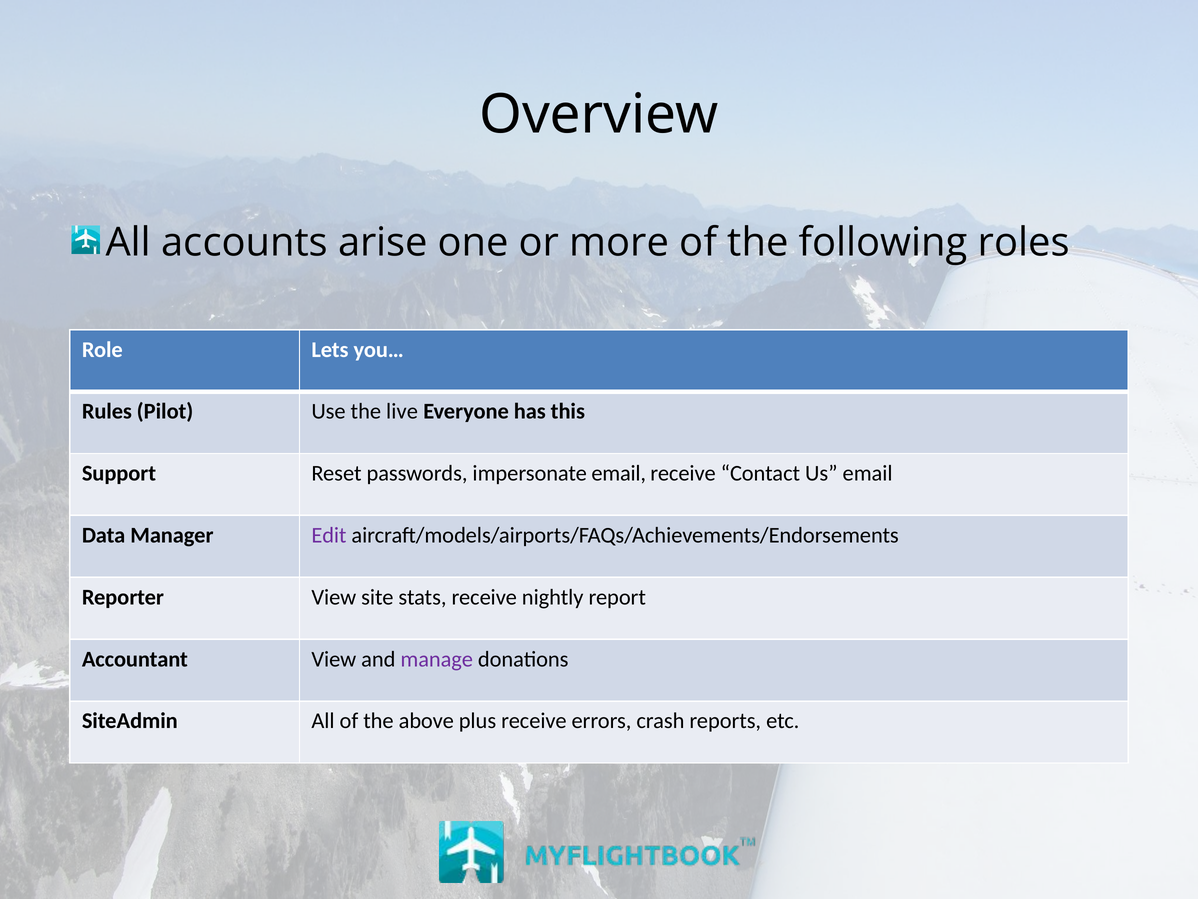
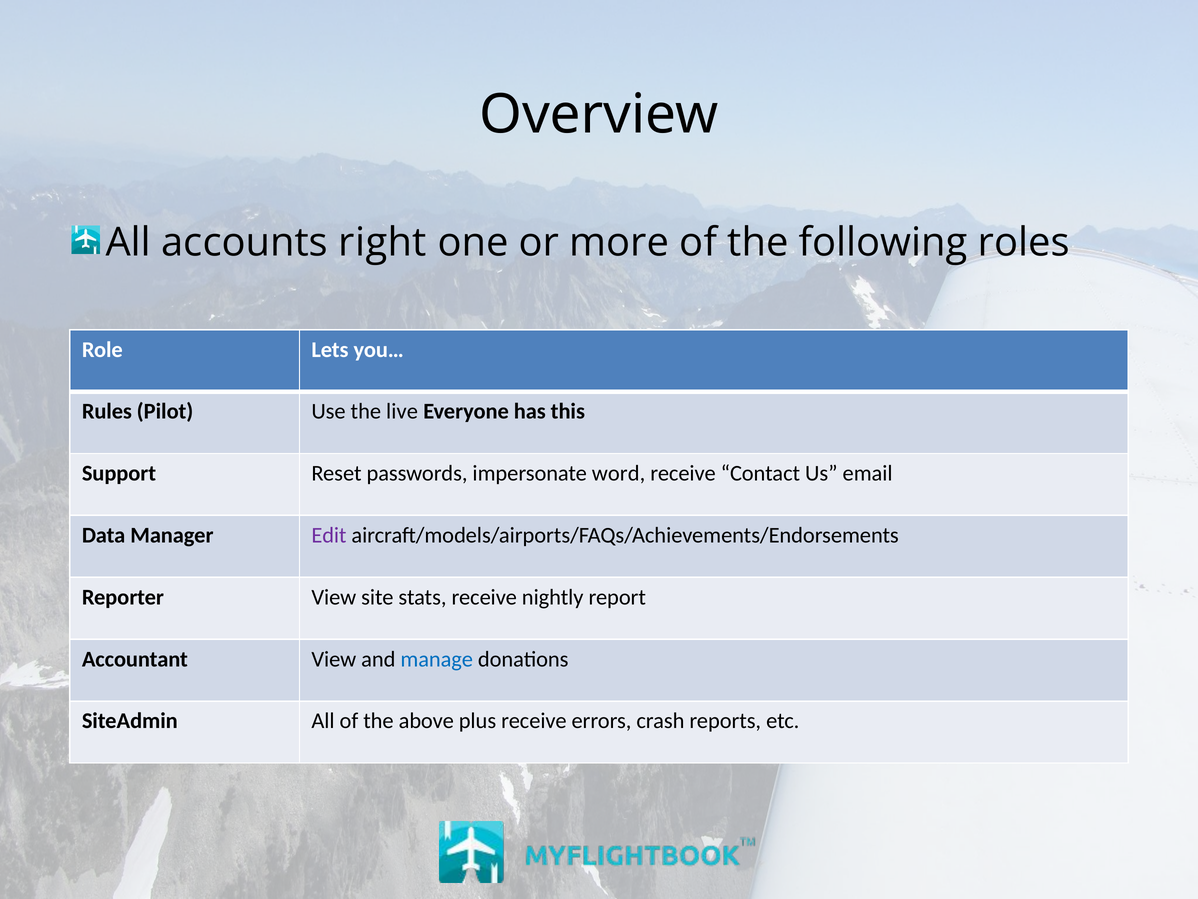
arise: arise -> right
impersonate email: email -> word
manage colour: purple -> blue
